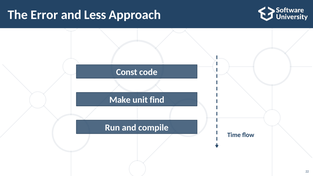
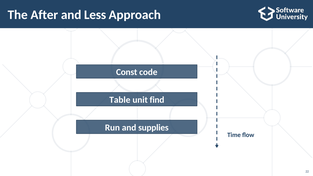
Error: Error -> After
Make: Make -> Table
compile: compile -> supplies
